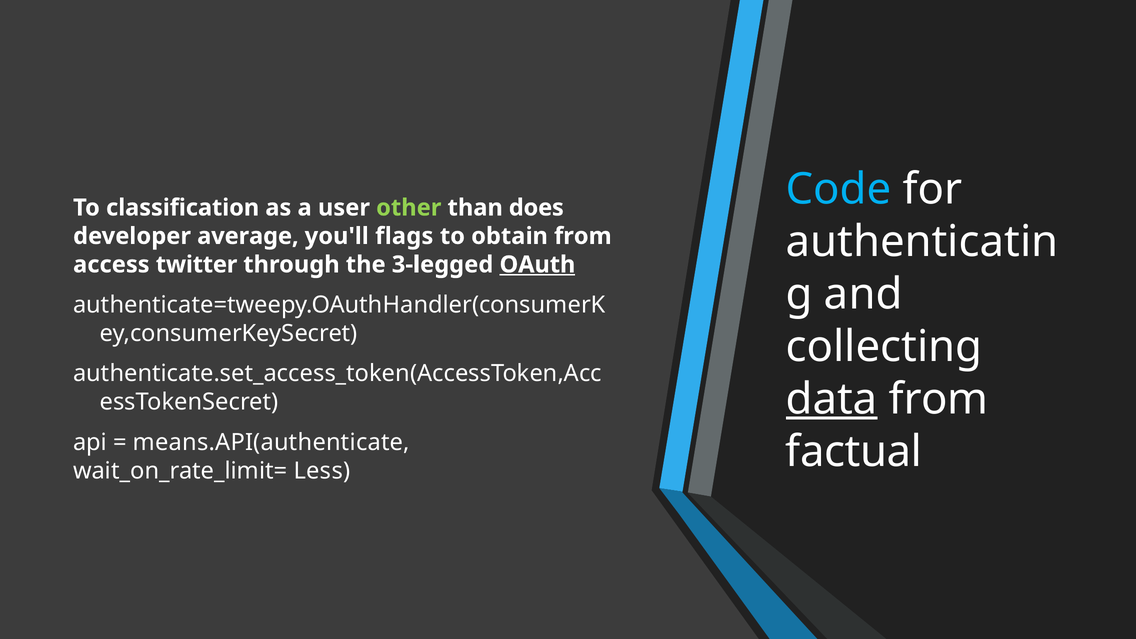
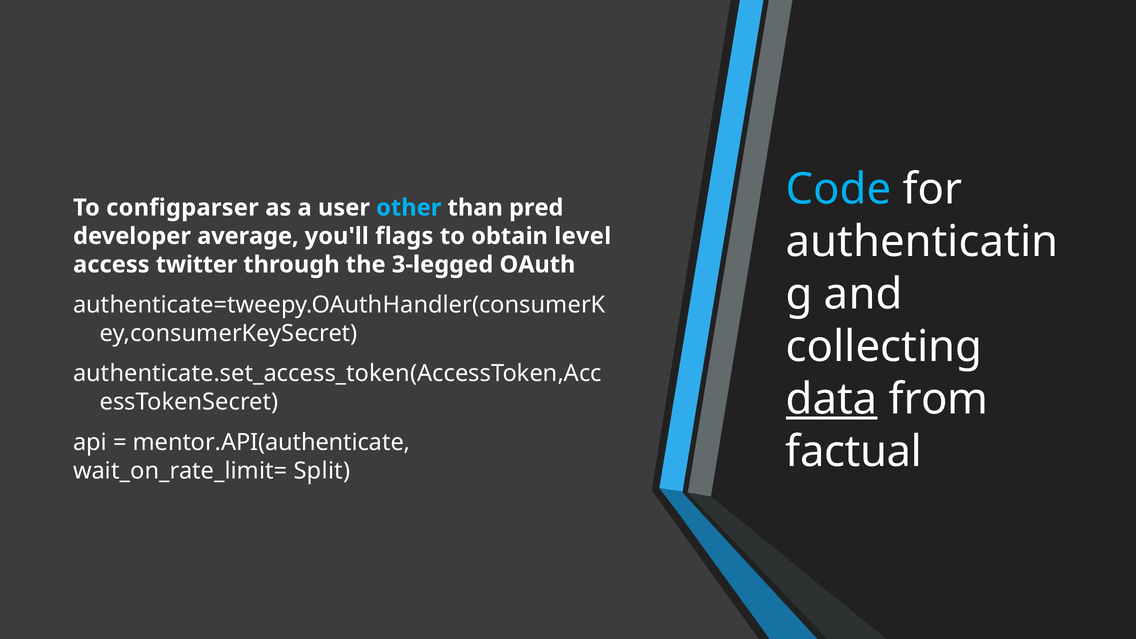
classification: classification -> configparser
other colour: light green -> light blue
does: does -> pred
obtain from: from -> level
OAuth underline: present -> none
means.API(authenticate: means.API(authenticate -> mentor.API(authenticate
Less: Less -> Split
